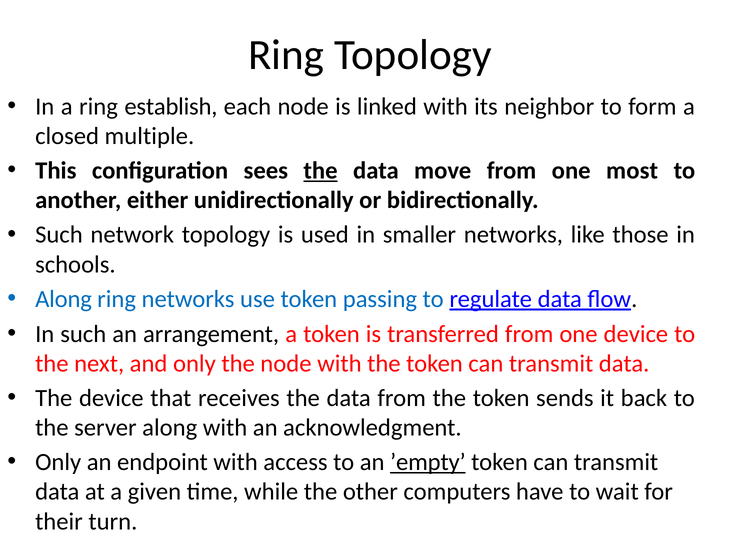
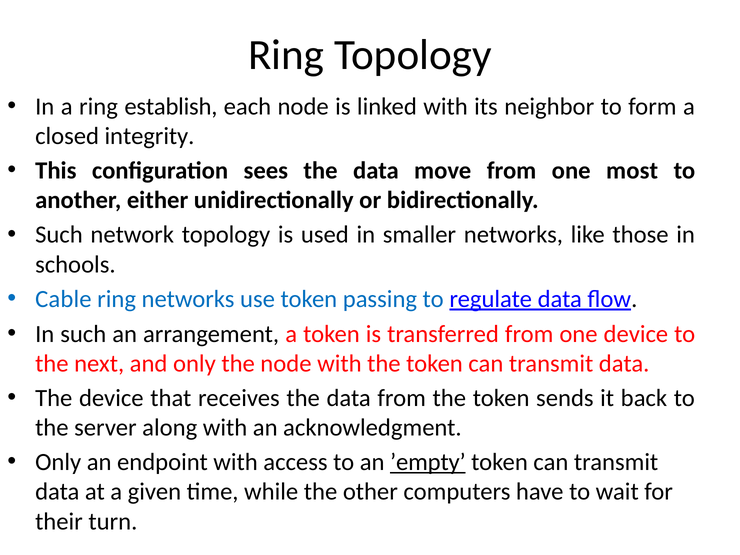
multiple: multiple -> integrity
the at (321, 171) underline: present -> none
Along at (64, 299): Along -> Cable
